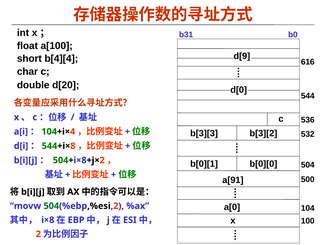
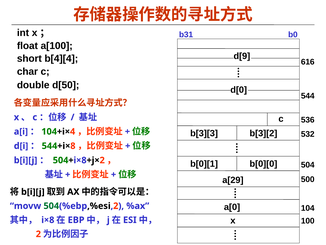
d[20: d[20 -> d[50
a[91: a[91 -> a[29
